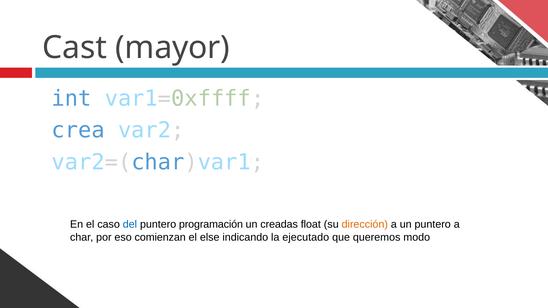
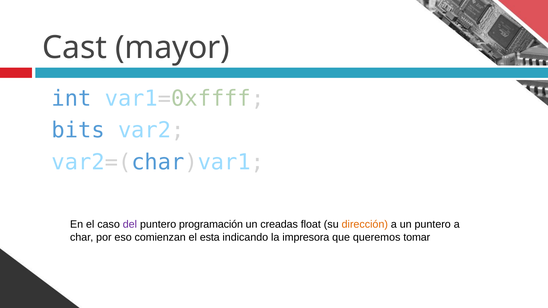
crea: crea -> bits
del colour: blue -> purple
else: else -> esta
ejecutado: ejecutado -> impresora
modo: modo -> tomar
